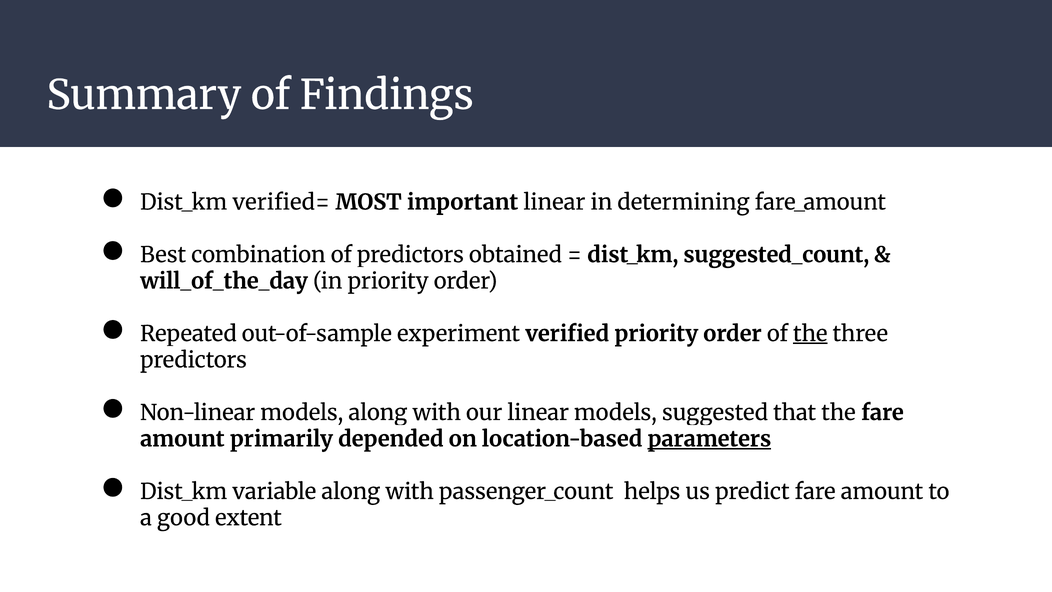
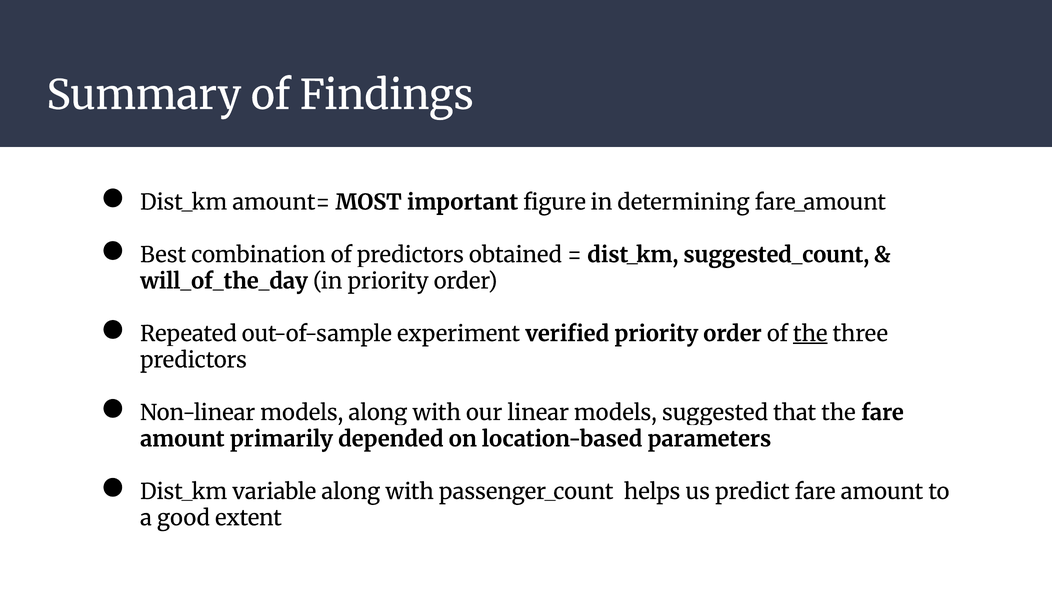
verified=: verified= -> amount=
important linear: linear -> figure
parameters underline: present -> none
